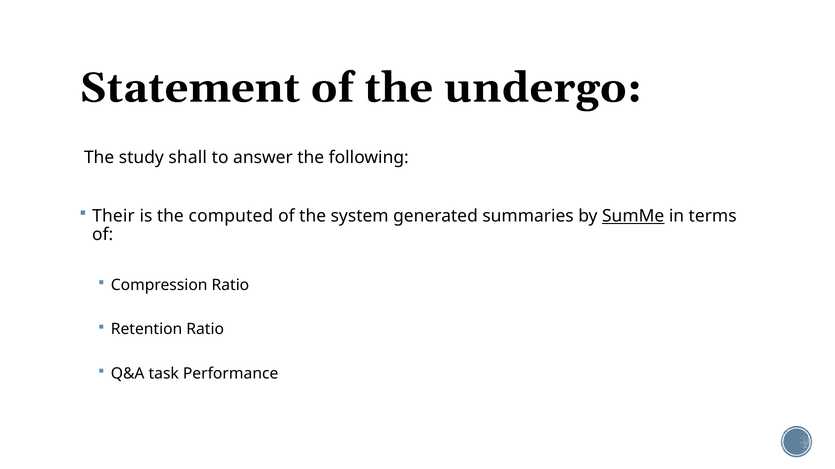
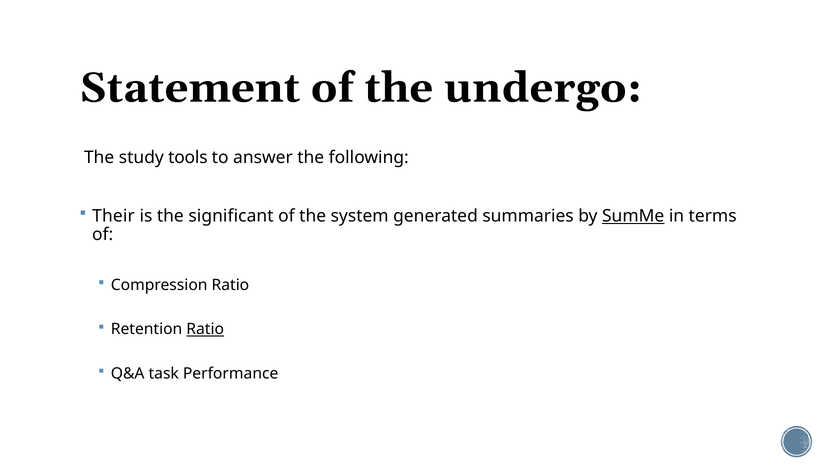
shall: shall -> tools
computed: computed -> significant
Ratio at (205, 330) underline: none -> present
